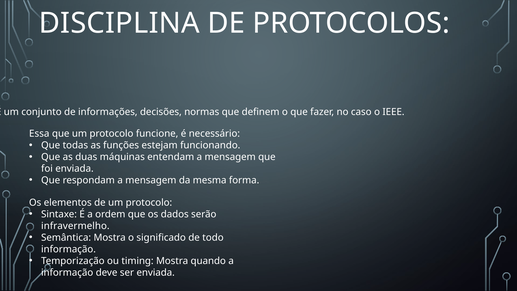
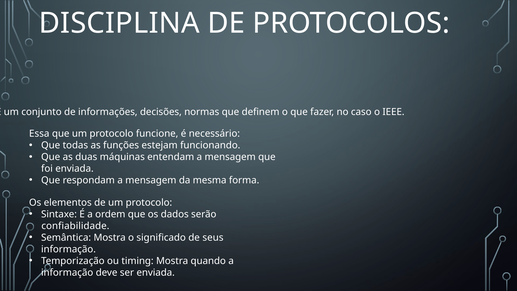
infravermelho: infravermelho -> confiabilidade
todo: todo -> seus
